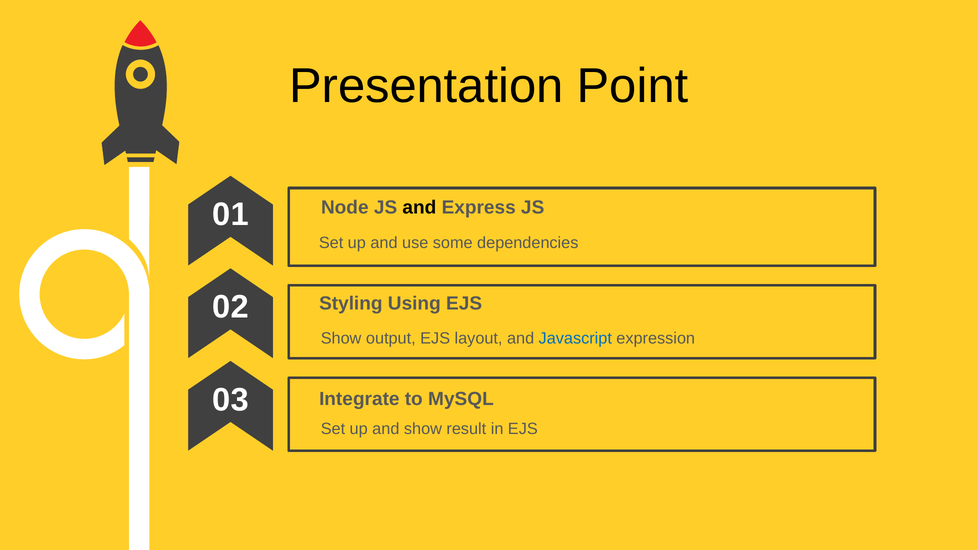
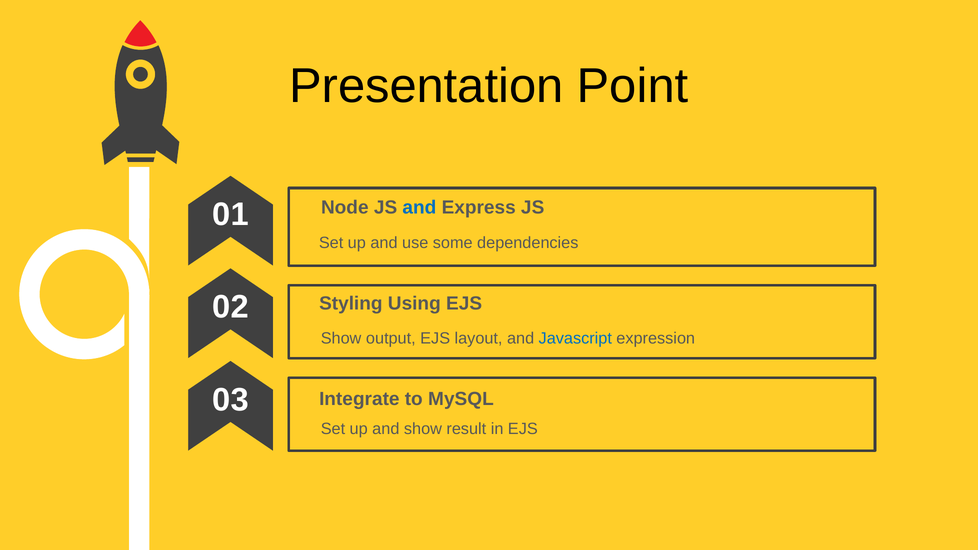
and at (419, 208) colour: black -> blue
